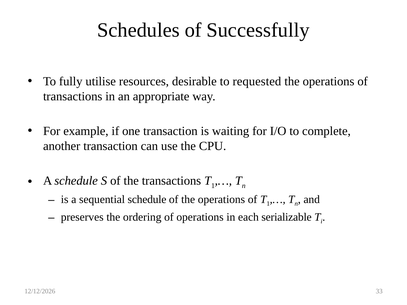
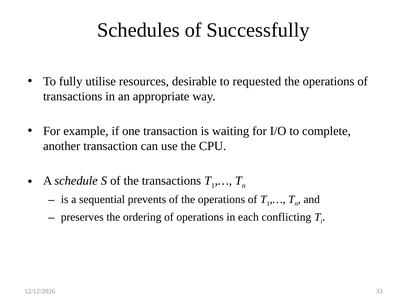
sequential schedule: schedule -> prevents
serializable: serializable -> conflicting
